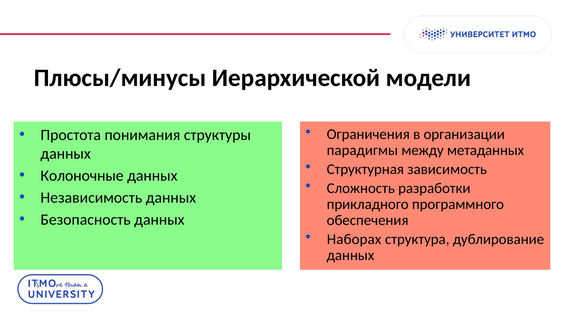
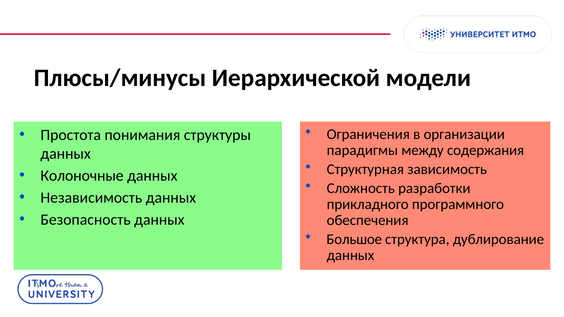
метаданных: метаданных -> содержания
Наборах: Наборах -> Большое
